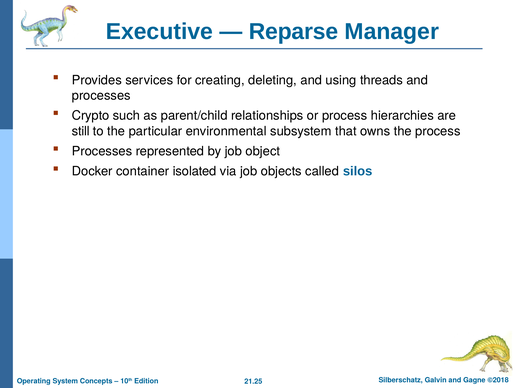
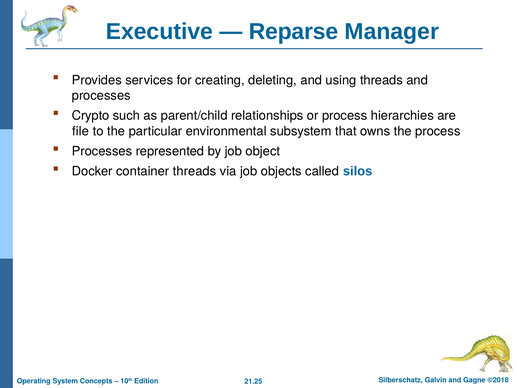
still: still -> file
container isolated: isolated -> threads
